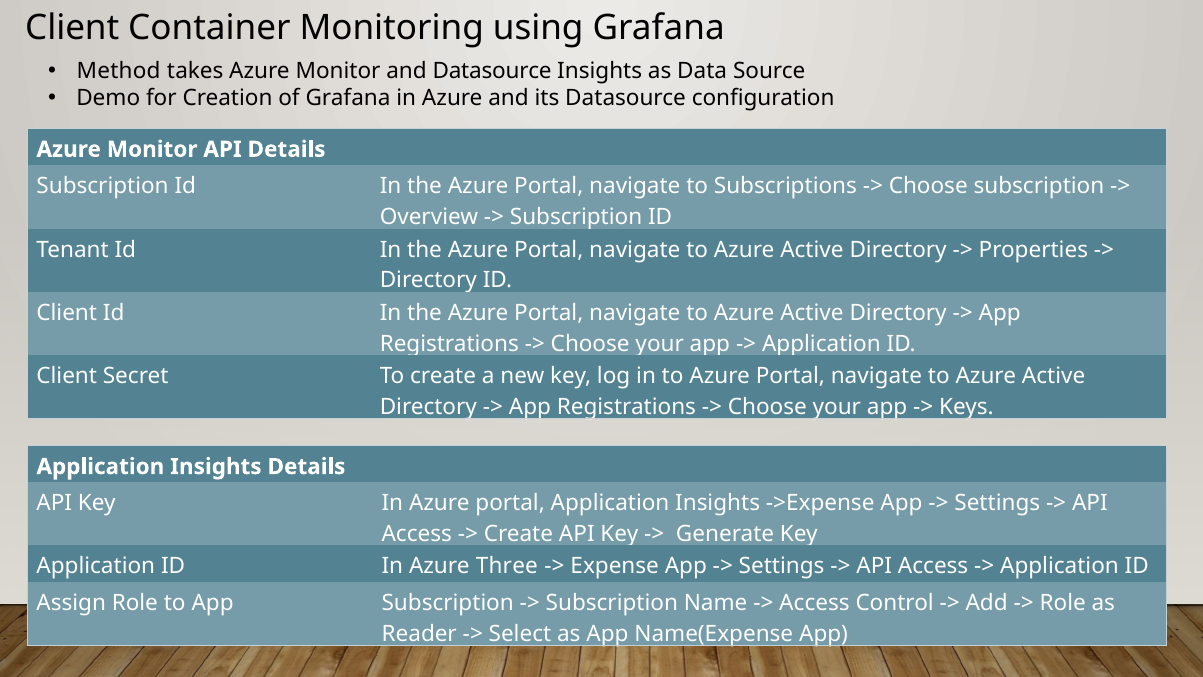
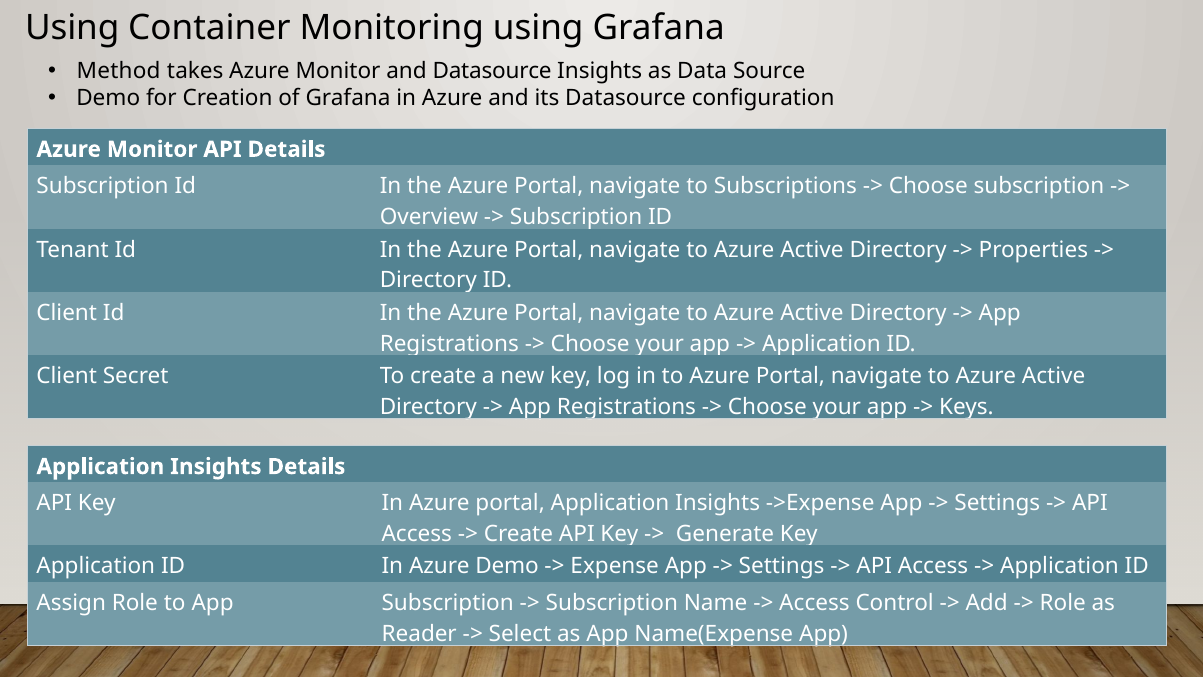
Client at (72, 28): Client -> Using
Azure Three: Three -> Demo
